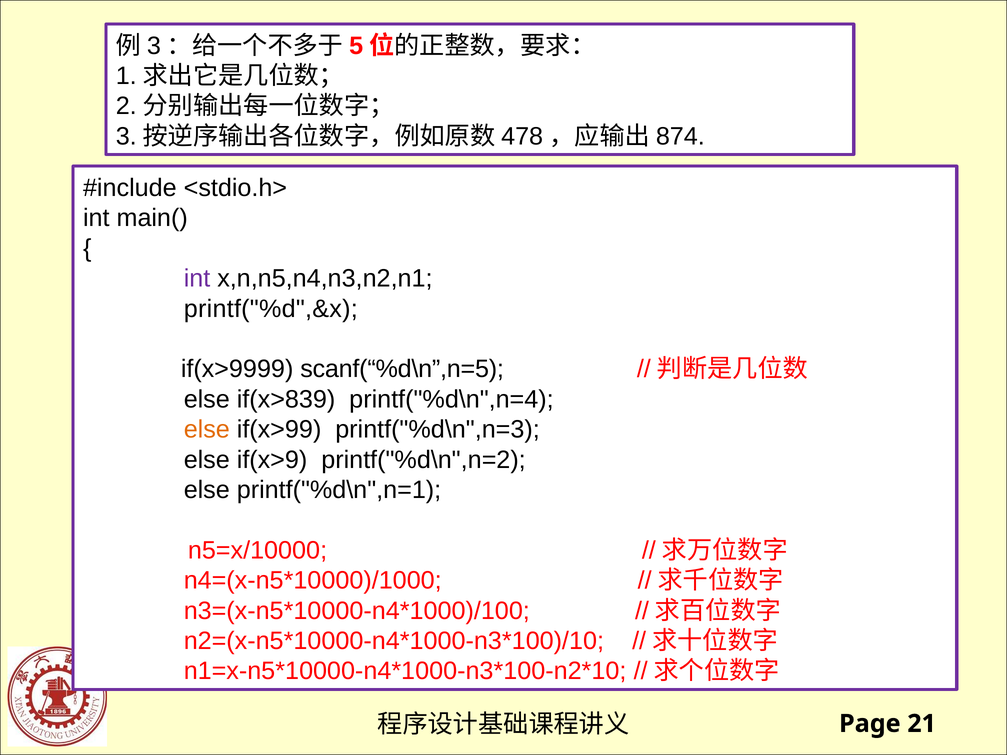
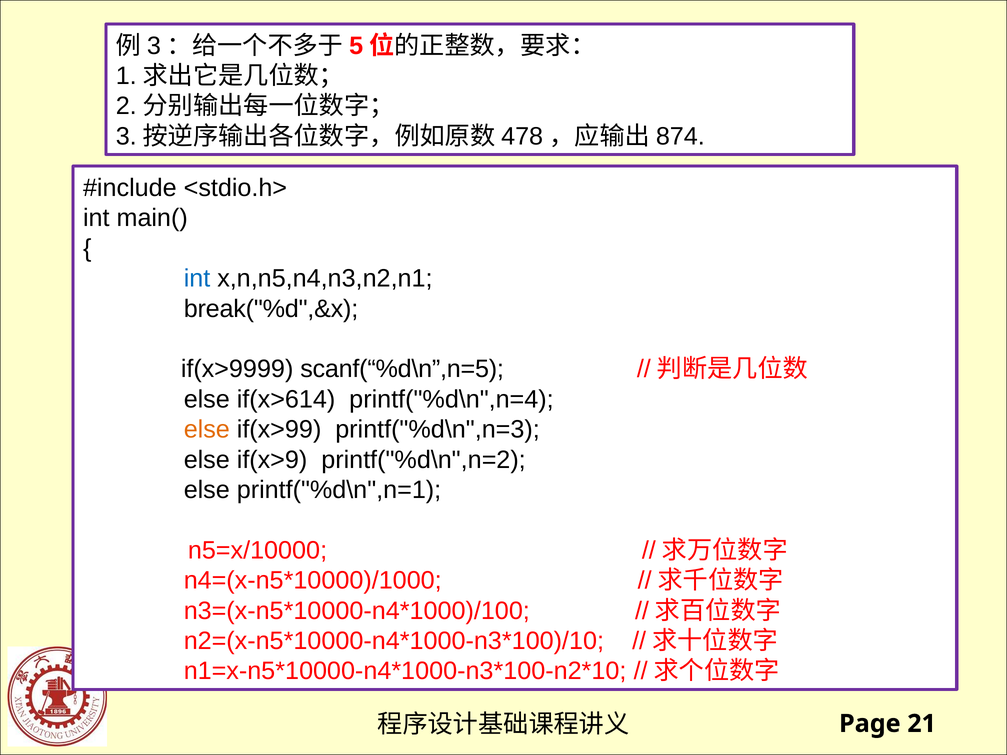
int at (197, 279) colour: purple -> blue
printf("%d",&x: printf("%d",&x -> break("%d",&x
if(x>839: if(x>839 -> if(x>614
